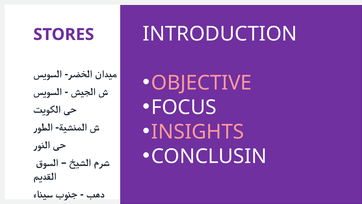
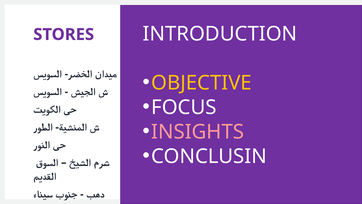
OBJECTIVE colour: pink -> yellow
